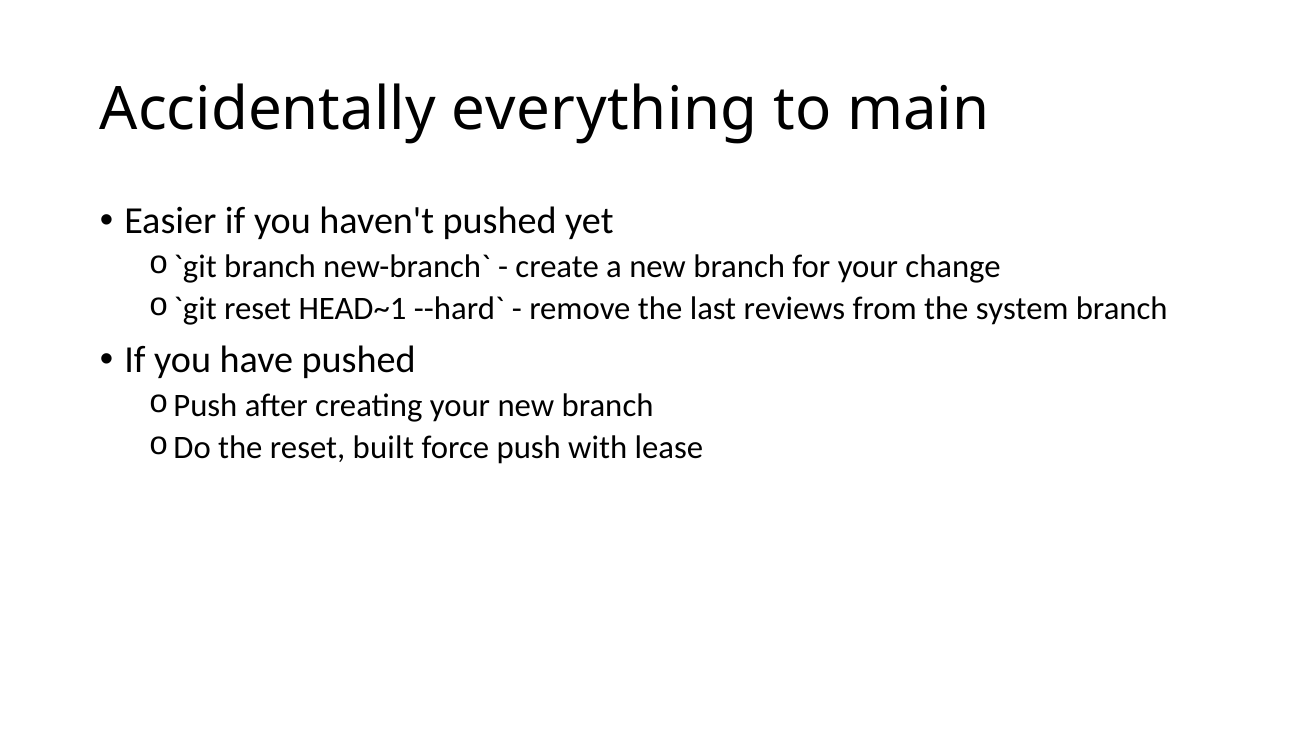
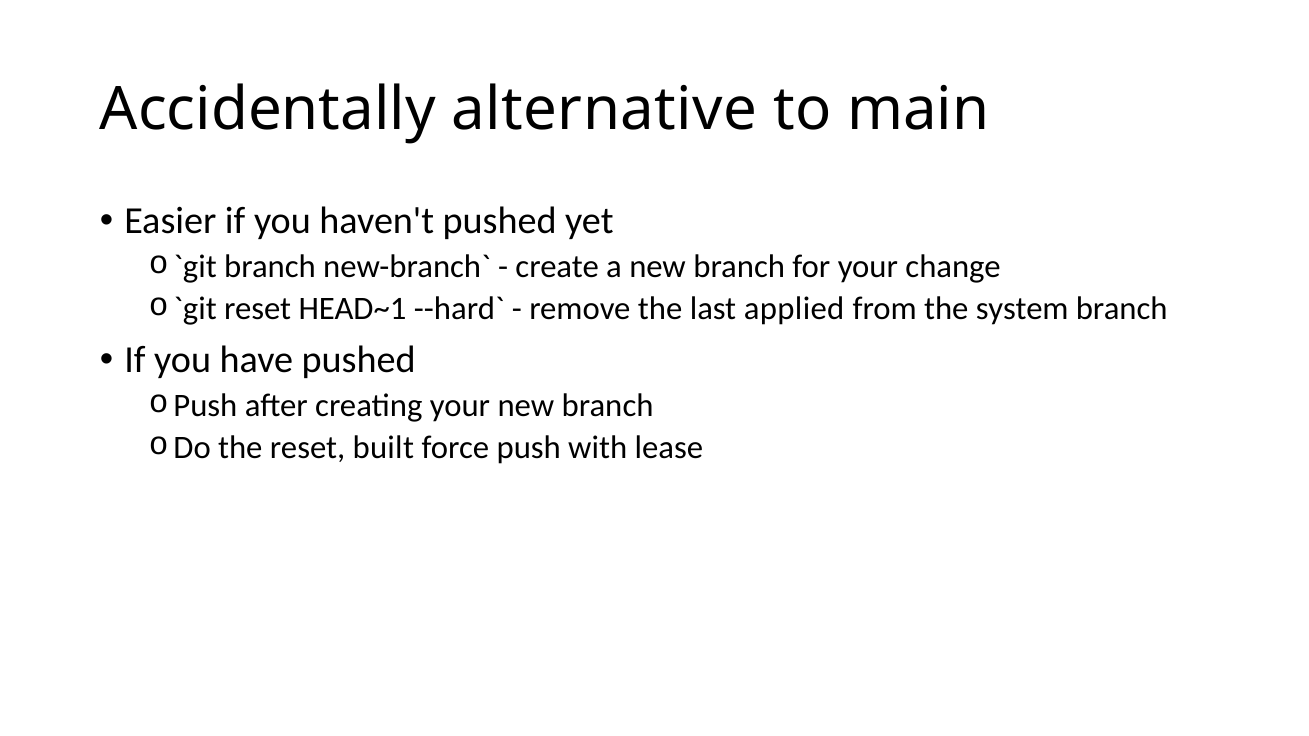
everything: everything -> alternative
reviews: reviews -> applied
